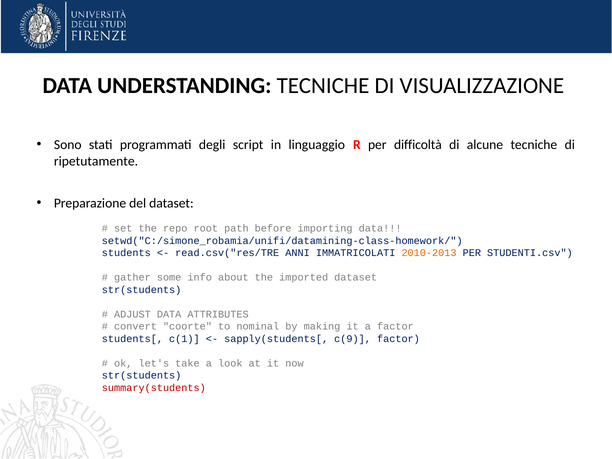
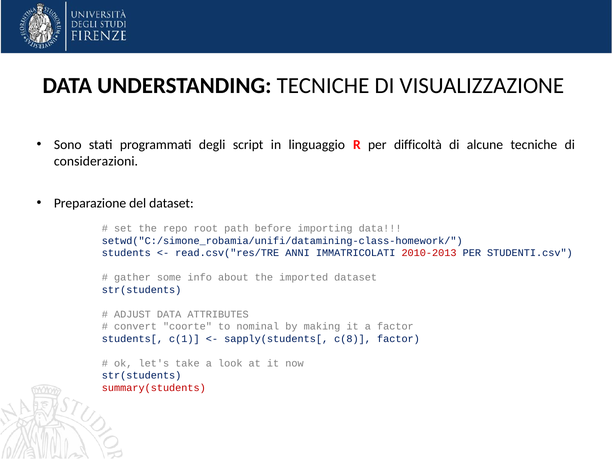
ripetutamente: ripetutamente -> considerazioni
2010-2013 colour: orange -> red
c(9: c(9 -> c(8
